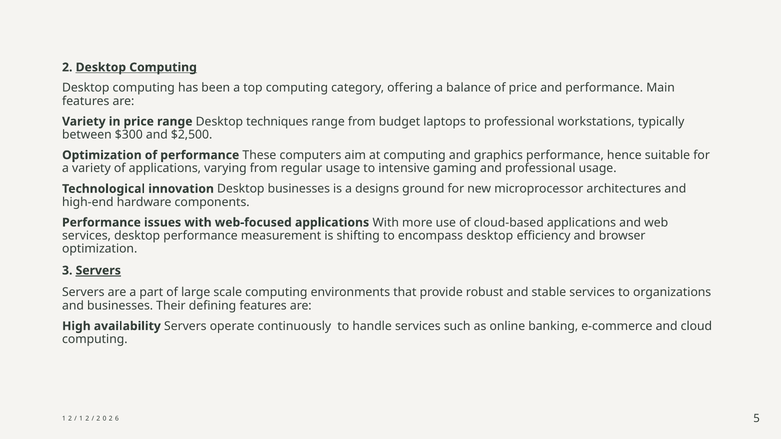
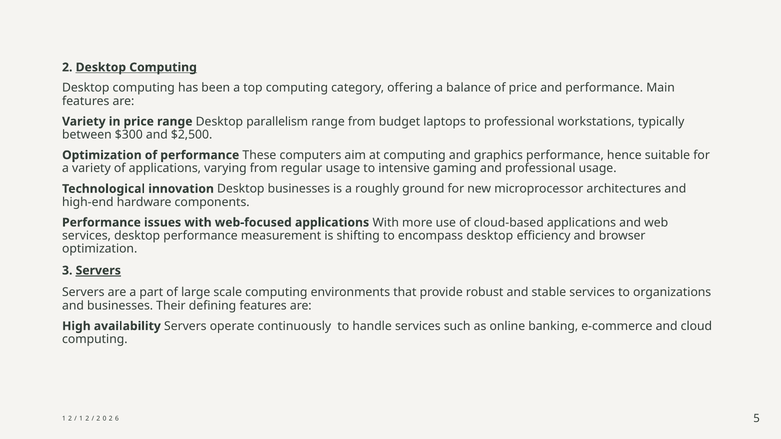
techniques: techniques -> parallelism
designs: designs -> roughly
